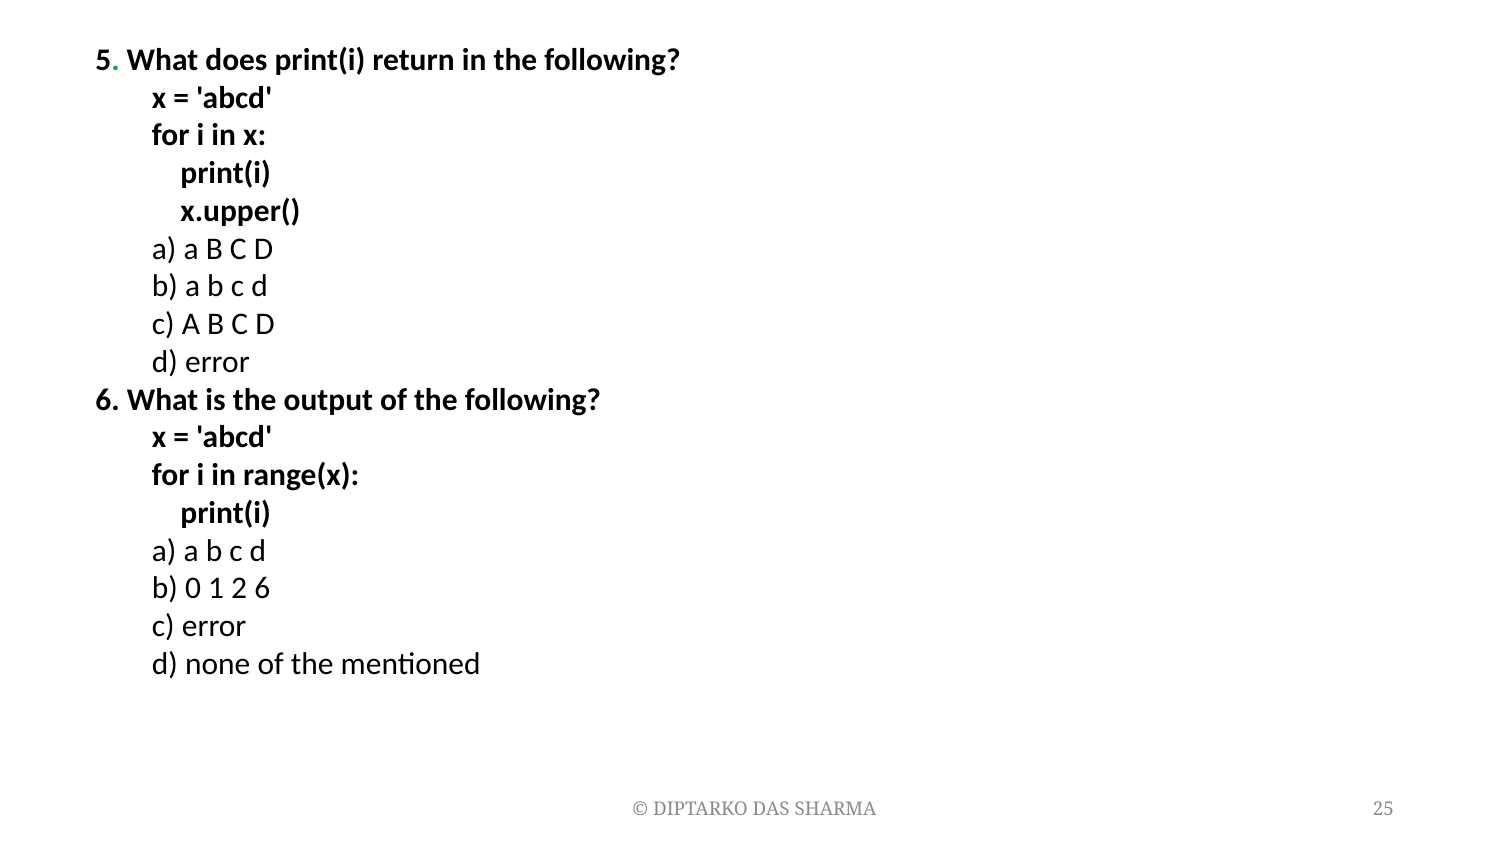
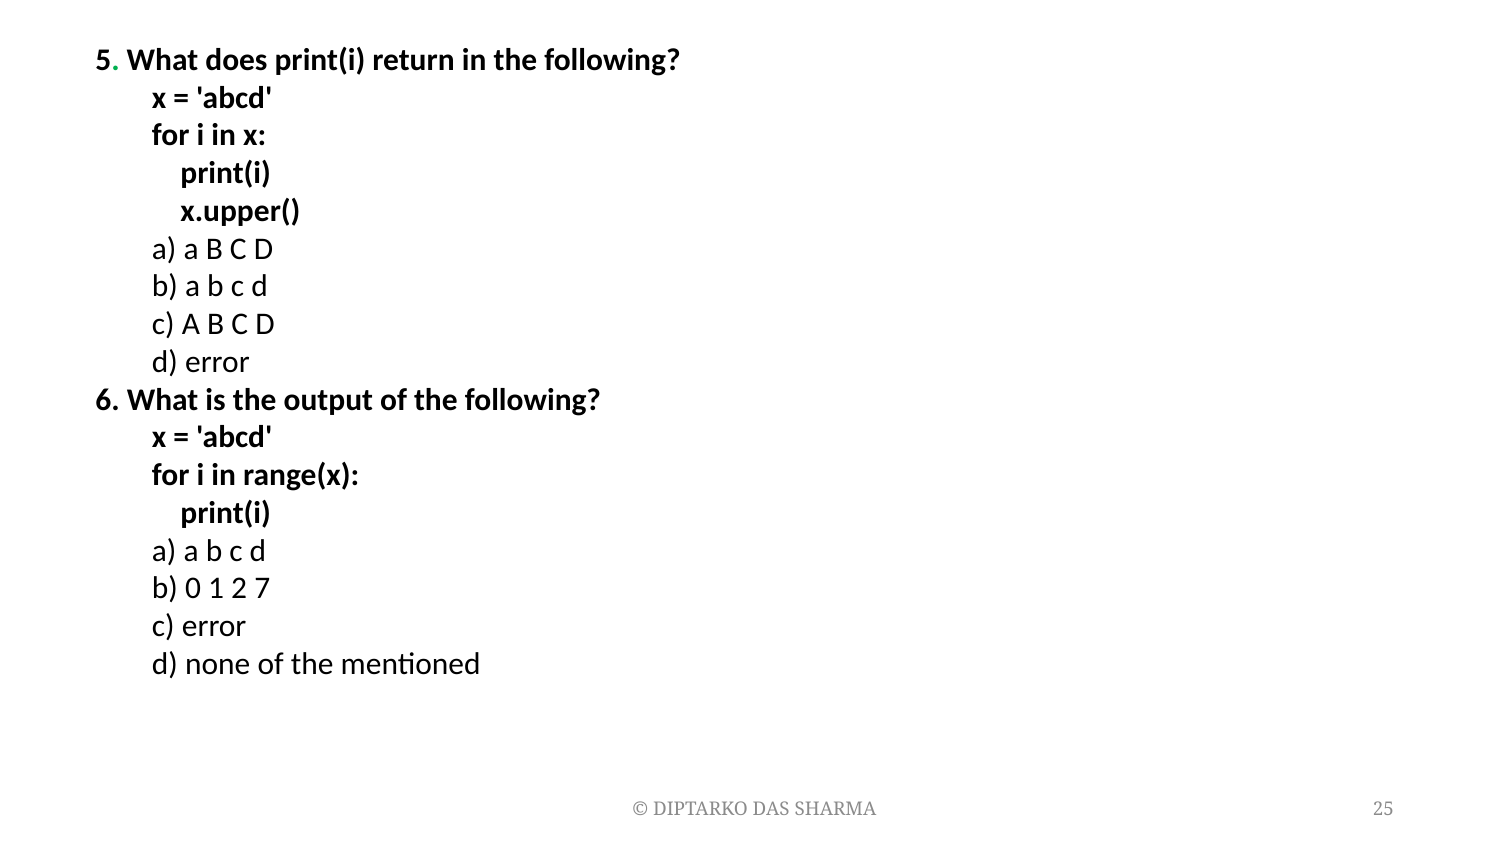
2 6: 6 -> 7
